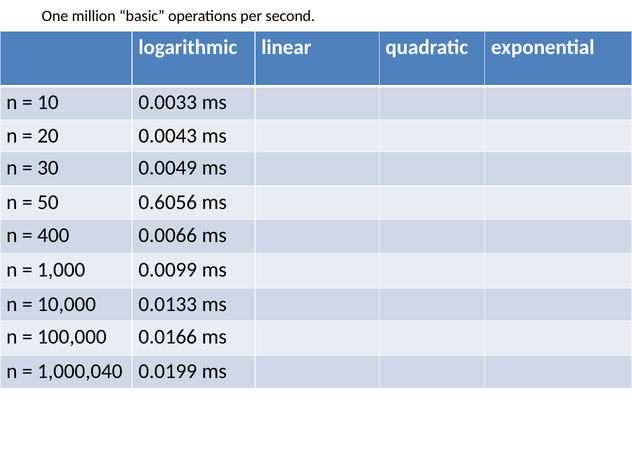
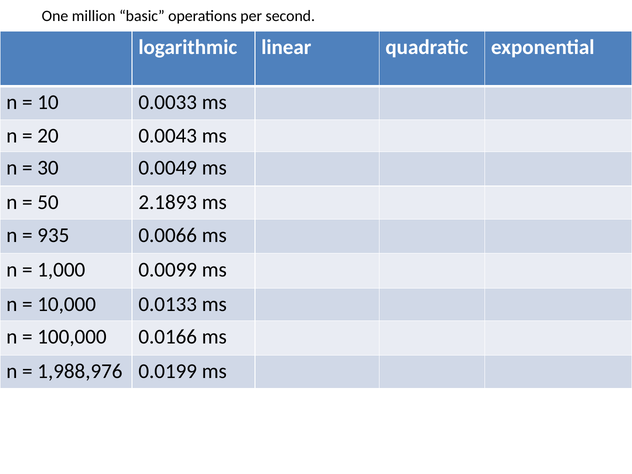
0.6056: 0.6056 -> 2.1893
400: 400 -> 935
1,000,040: 1,000,040 -> 1,988,976
